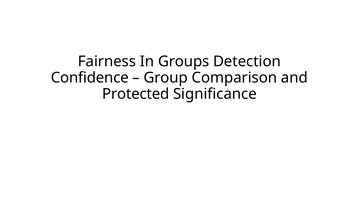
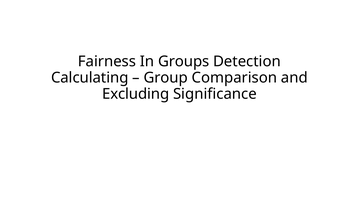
Confidence: Confidence -> Calculating
Protected: Protected -> Excluding
